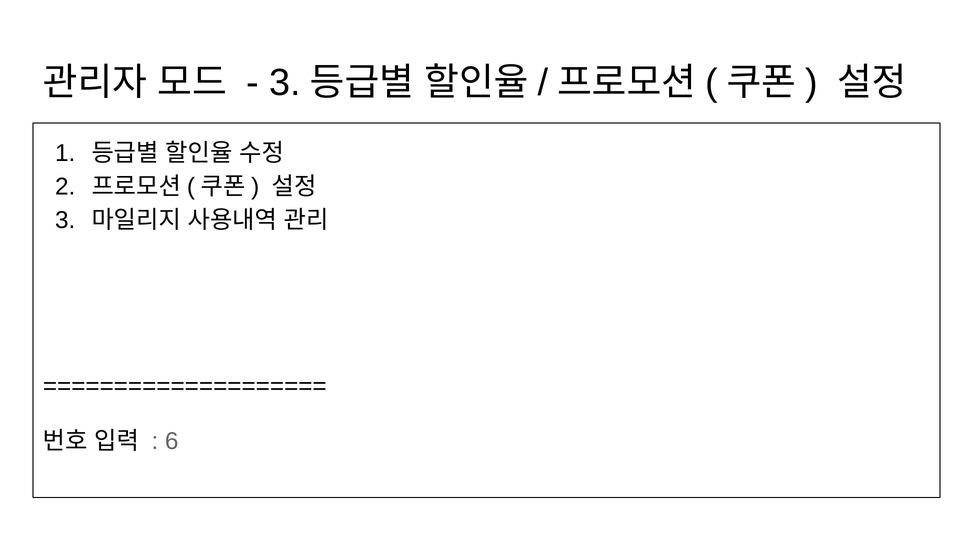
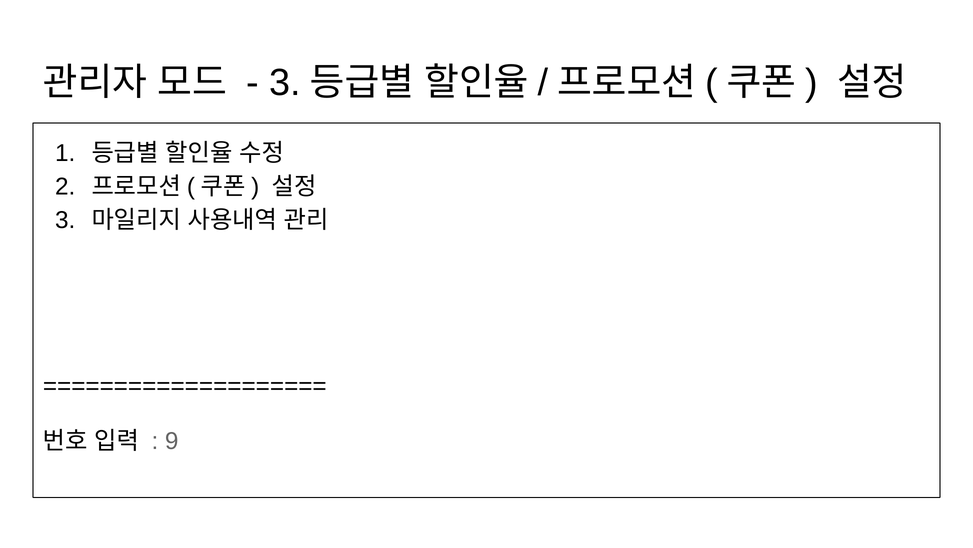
6: 6 -> 9
